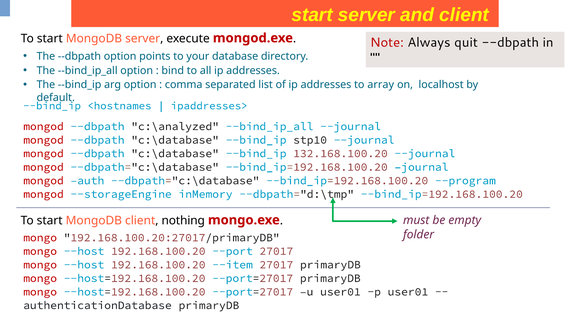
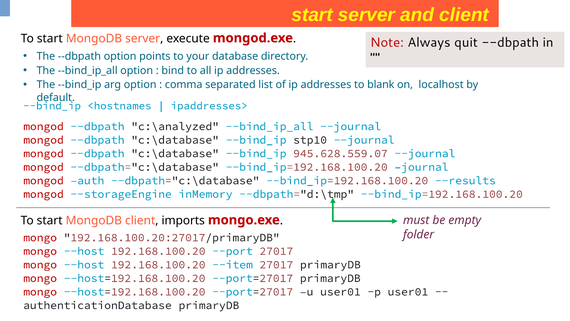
array: array -> blank
132.168.100.20: 132.168.100.20 -> 945.628.559.07
--program: --program -> --results
nothing: nothing -> imports
